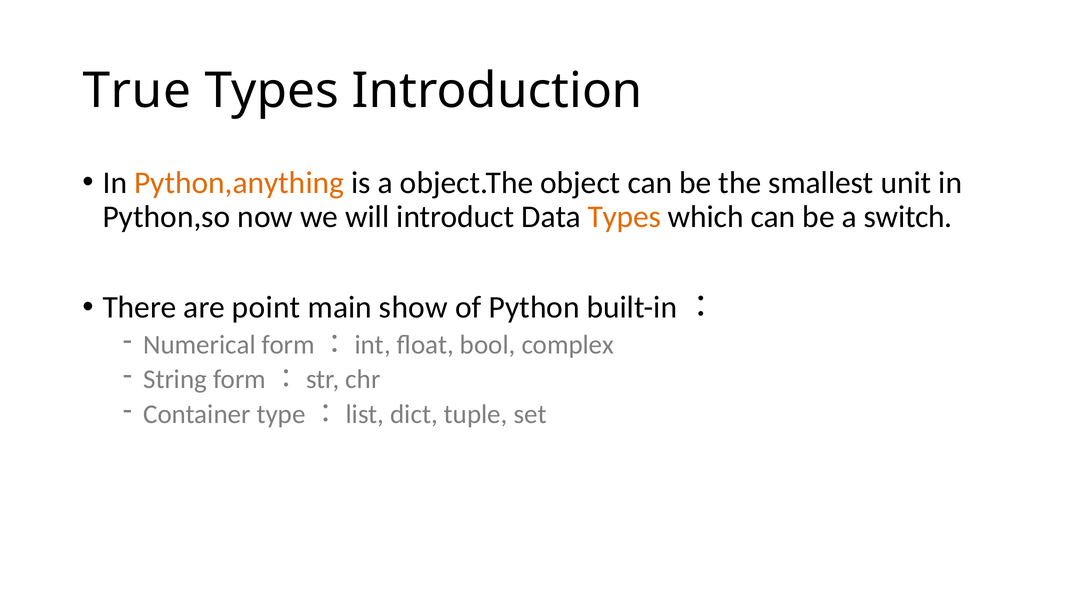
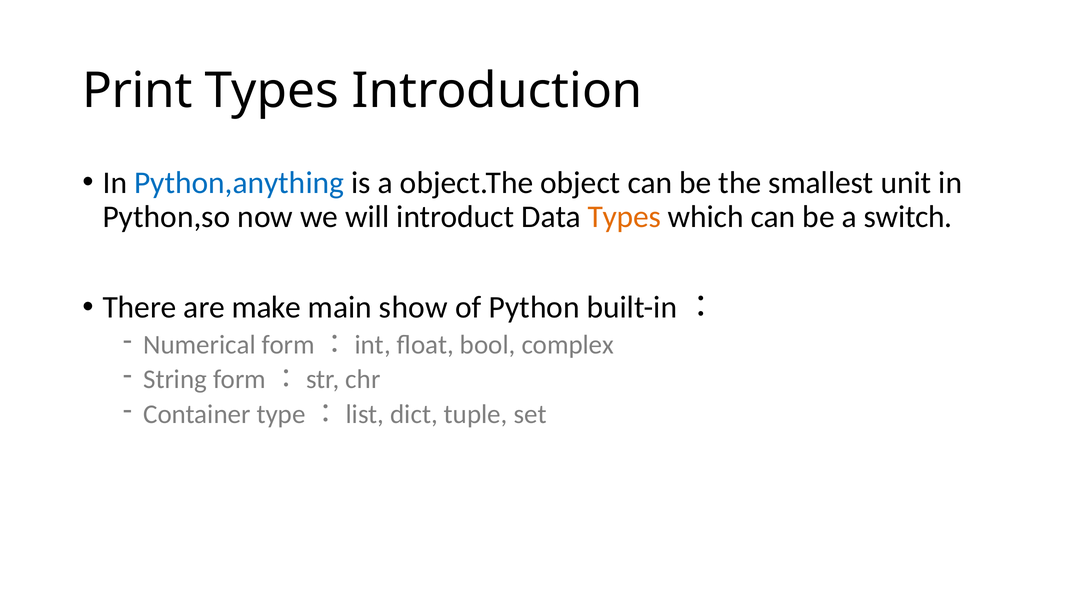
True: True -> Print
Python,anything colour: orange -> blue
point: point -> make
